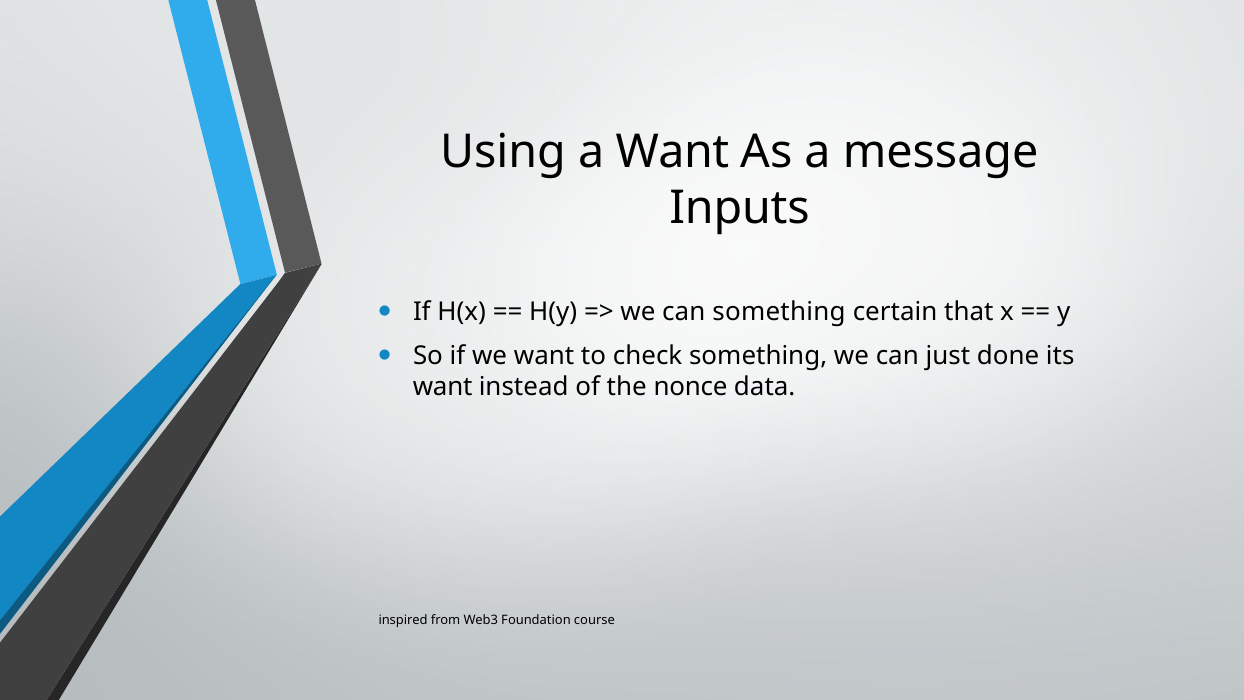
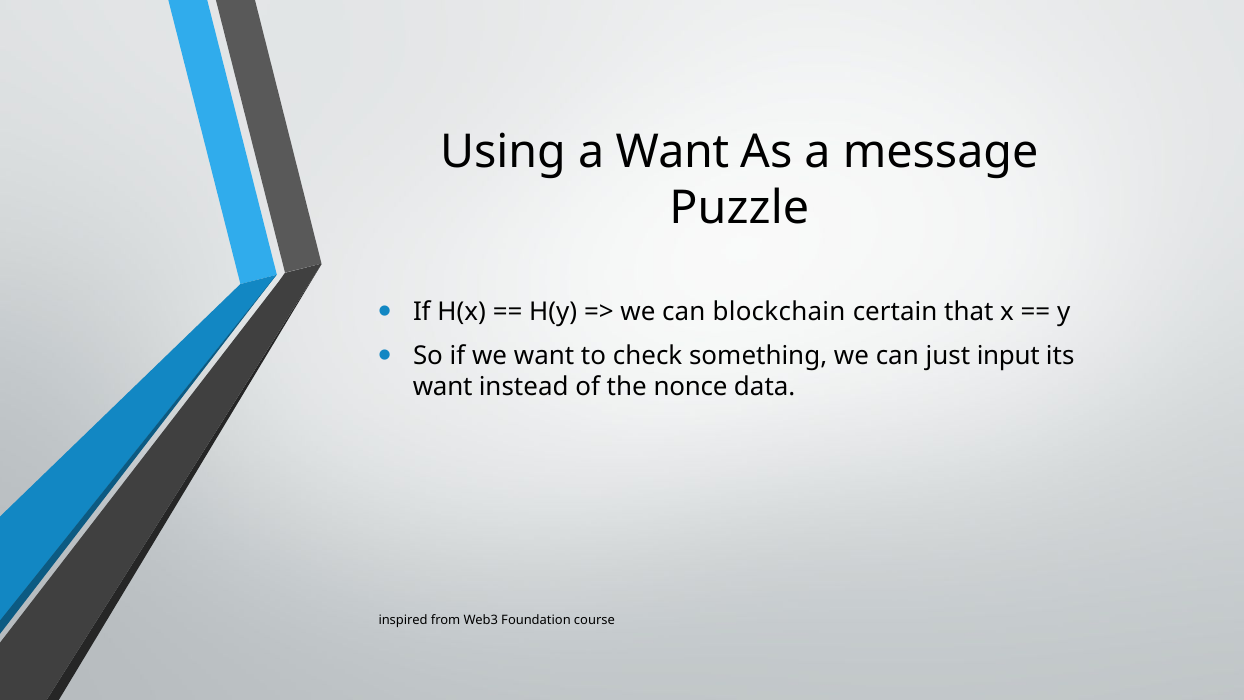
Inputs: Inputs -> Puzzle
can something: something -> blockchain
done: done -> input
